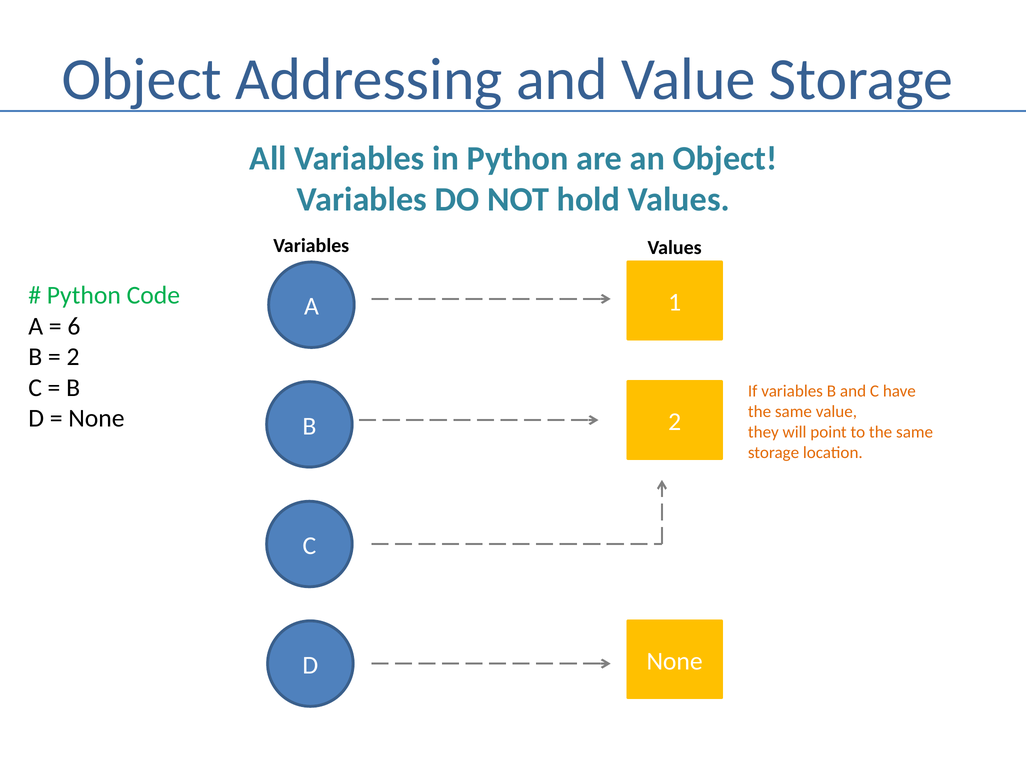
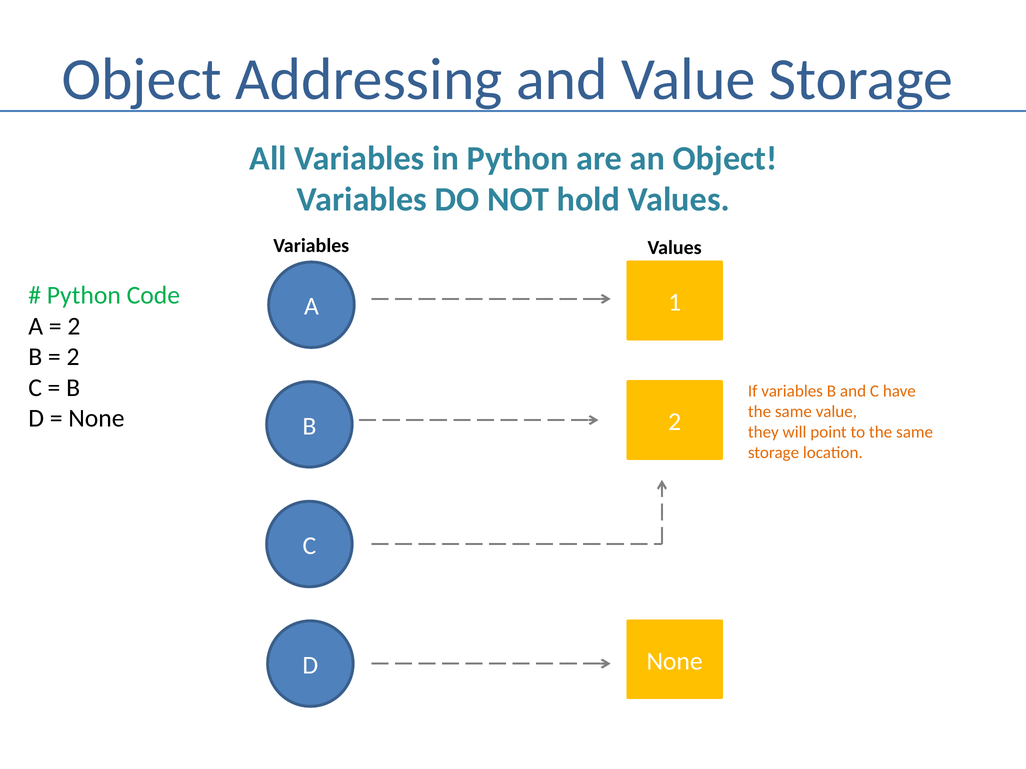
6 at (74, 326): 6 -> 2
